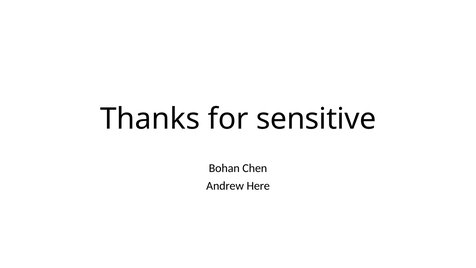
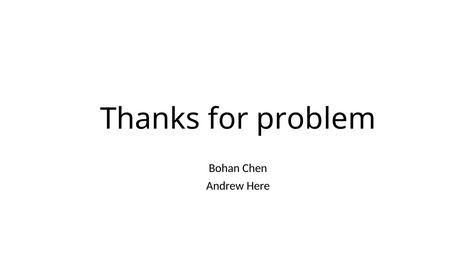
sensitive: sensitive -> problem
